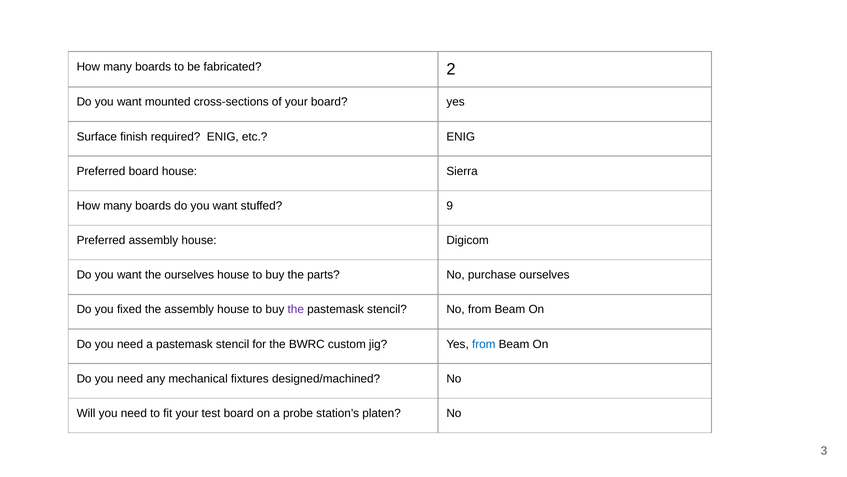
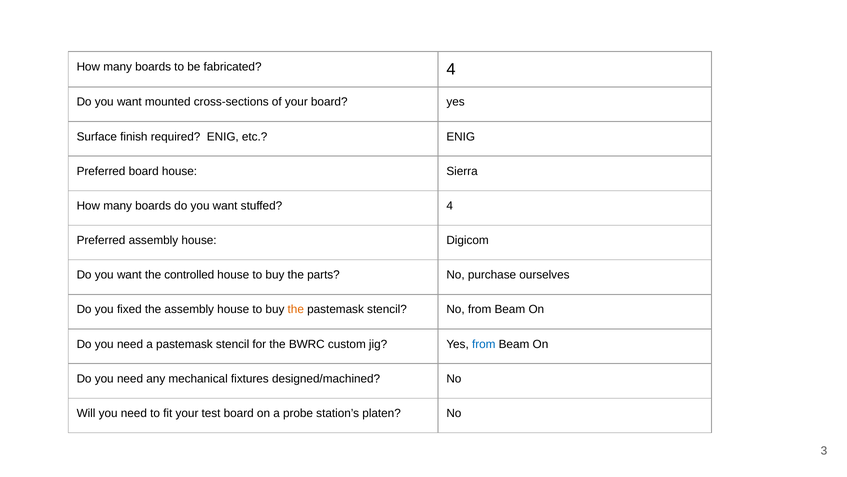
fabricated 2: 2 -> 4
stuffed 9: 9 -> 4
the ourselves: ourselves -> controlled
the at (296, 309) colour: purple -> orange
